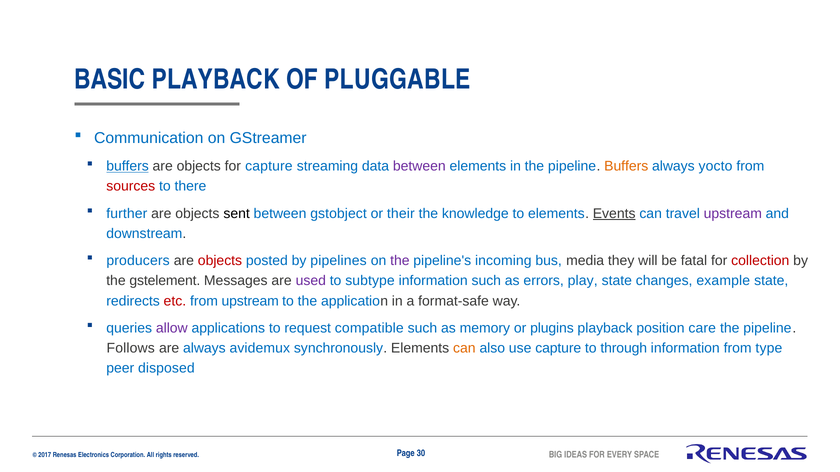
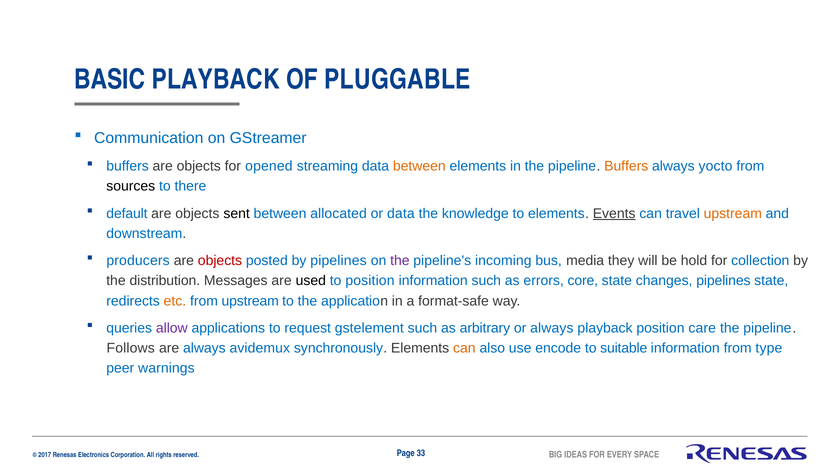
buffers at (128, 166) underline: present -> none
for capture: capture -> opened
between at (419, 166) colour: purple -> orange
sources colour: red -> black
further: further -> default
gstobject: gstobject -> allocated
or their: their -> data
upstream at (733, 214) colour: purple -> orange
fatal: fatal -> hold
collection colour: red -> blue
gstelement: gstelement -> distribution
used colour: purple -> black
to subtype: subtype -> position
play: play -> core
changes example: example -> pipelines
etc colour: red -> orange
compatible: compatible -> gstelement
memory: memory -> arbitrary
or plugins: plugins -> always
use capture: capture -> encode
through: through -> suitable
disposed: disposed -> warnings
30: 30 -> 33
